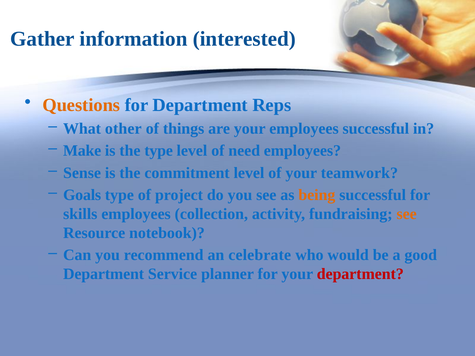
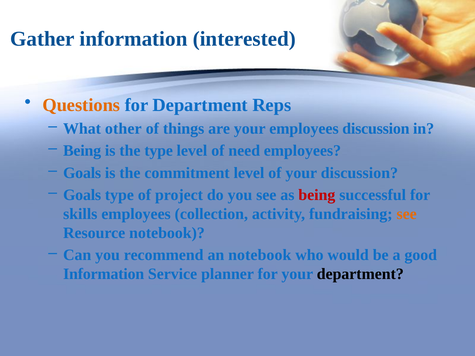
employees successful: successful -> discussion
Make at (82, 151): Make -> Being
Sense at (82, 173): Sense -> Goals
your teamwork: teamwork -> discussion
being at (317, 195) colour: orange -> red
an celebrate: celebrate -> notebook
Department at (104, 274): Department -> Information
department at (360, 274) colour: red -> black
